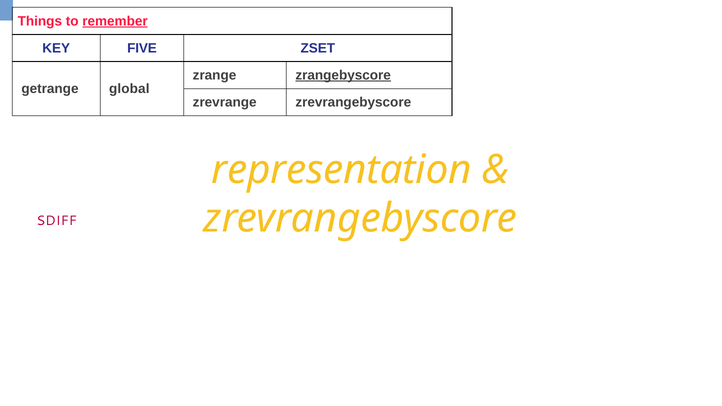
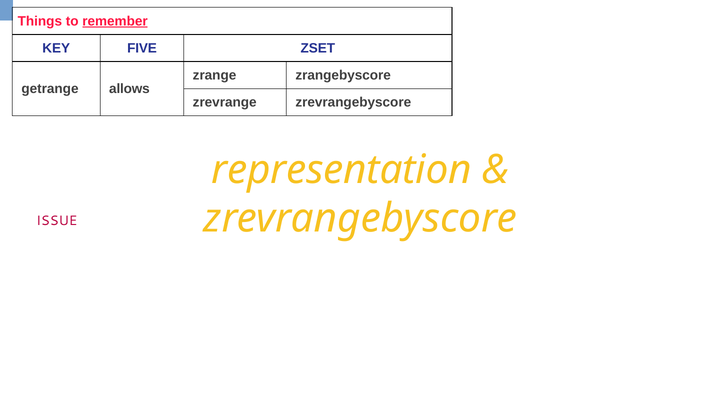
zrangebyscore underline: present -> none
global: global -> allows
SDIFF: SDIFF -> ISSUE
